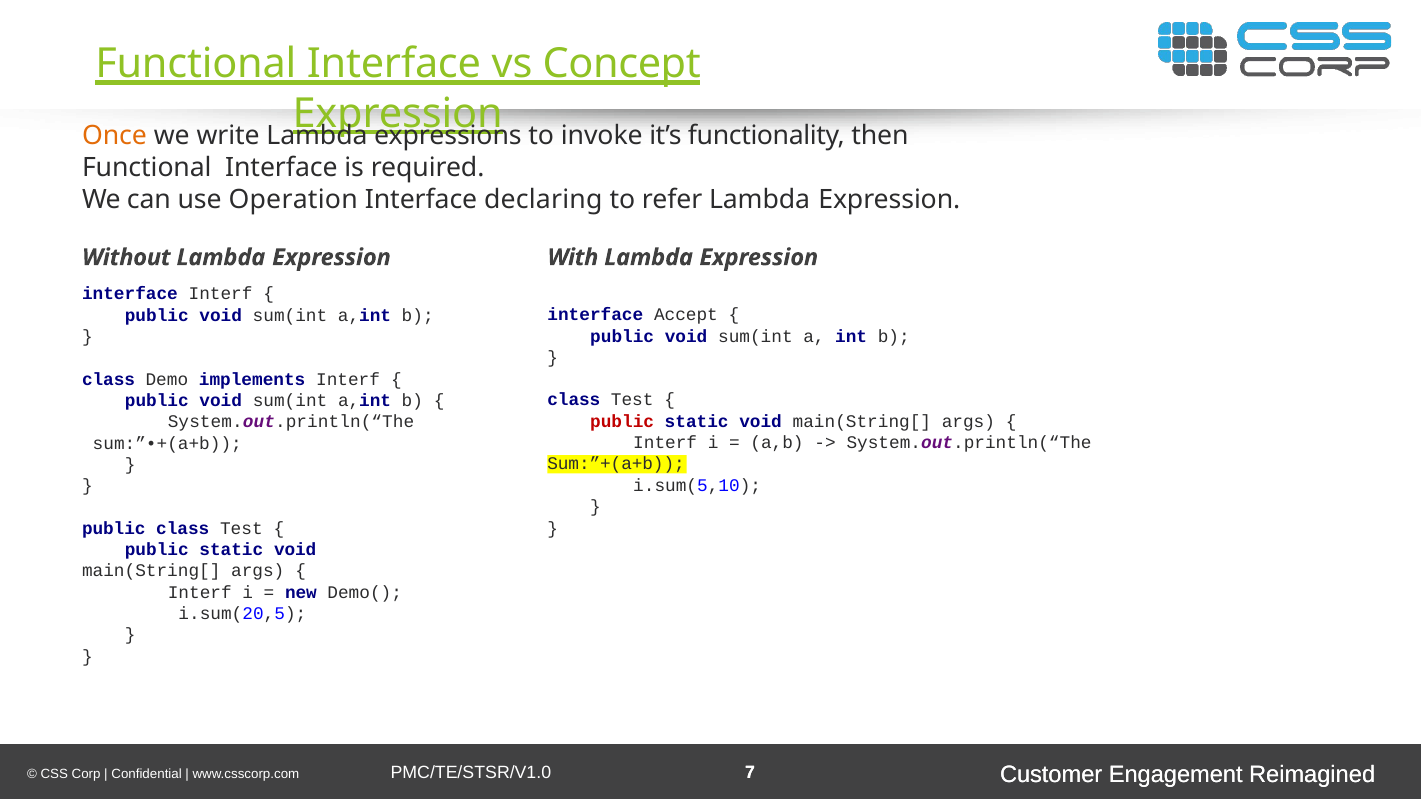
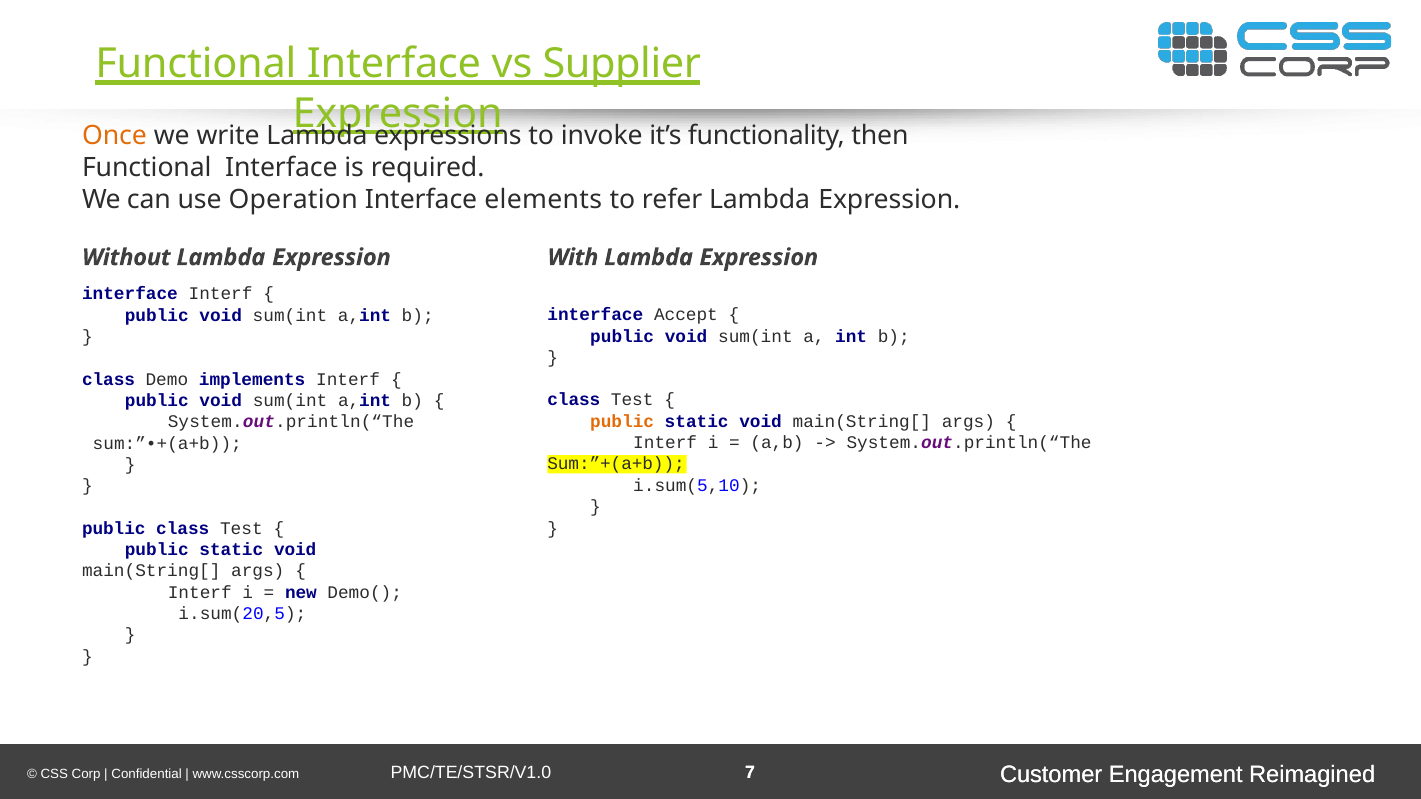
Concept: Concept -> Supplier
declaring: declaring -> elements
public at (622, 422) colour: red -> orange
